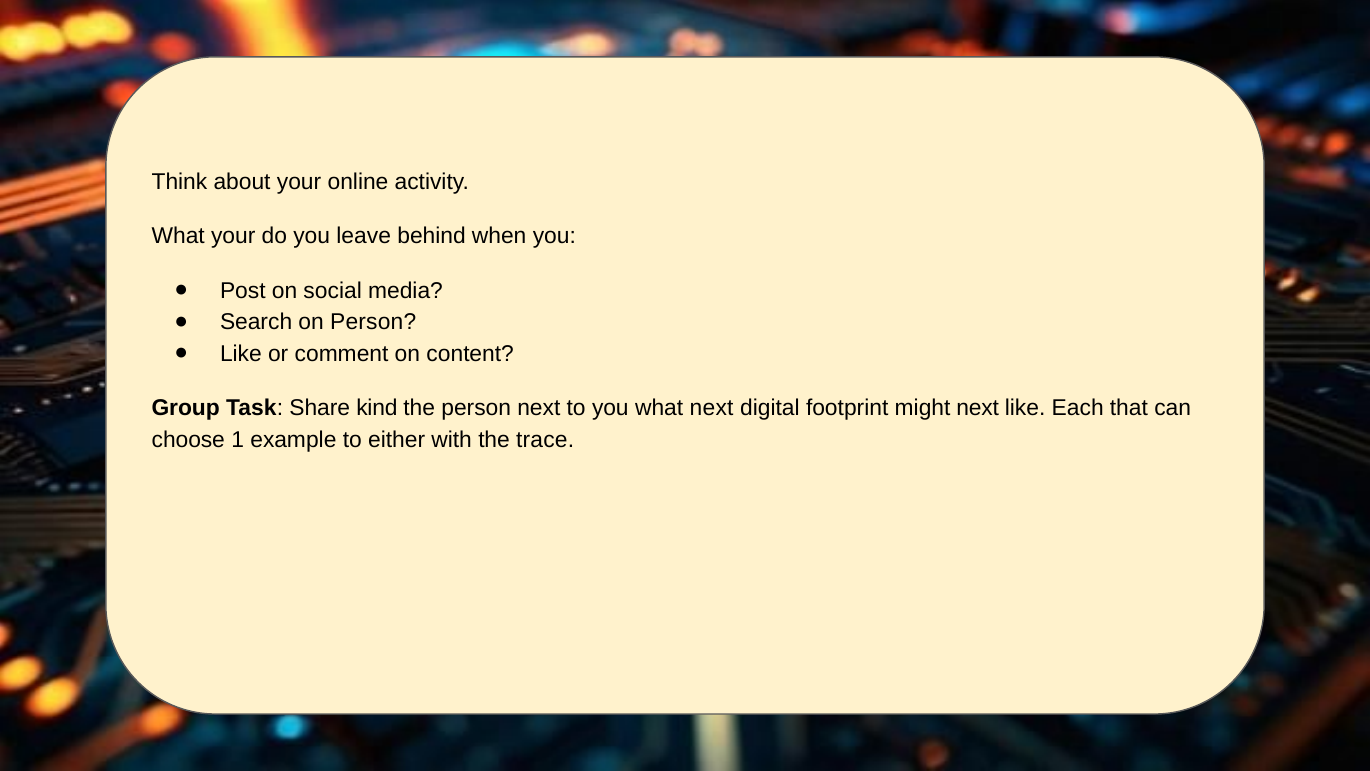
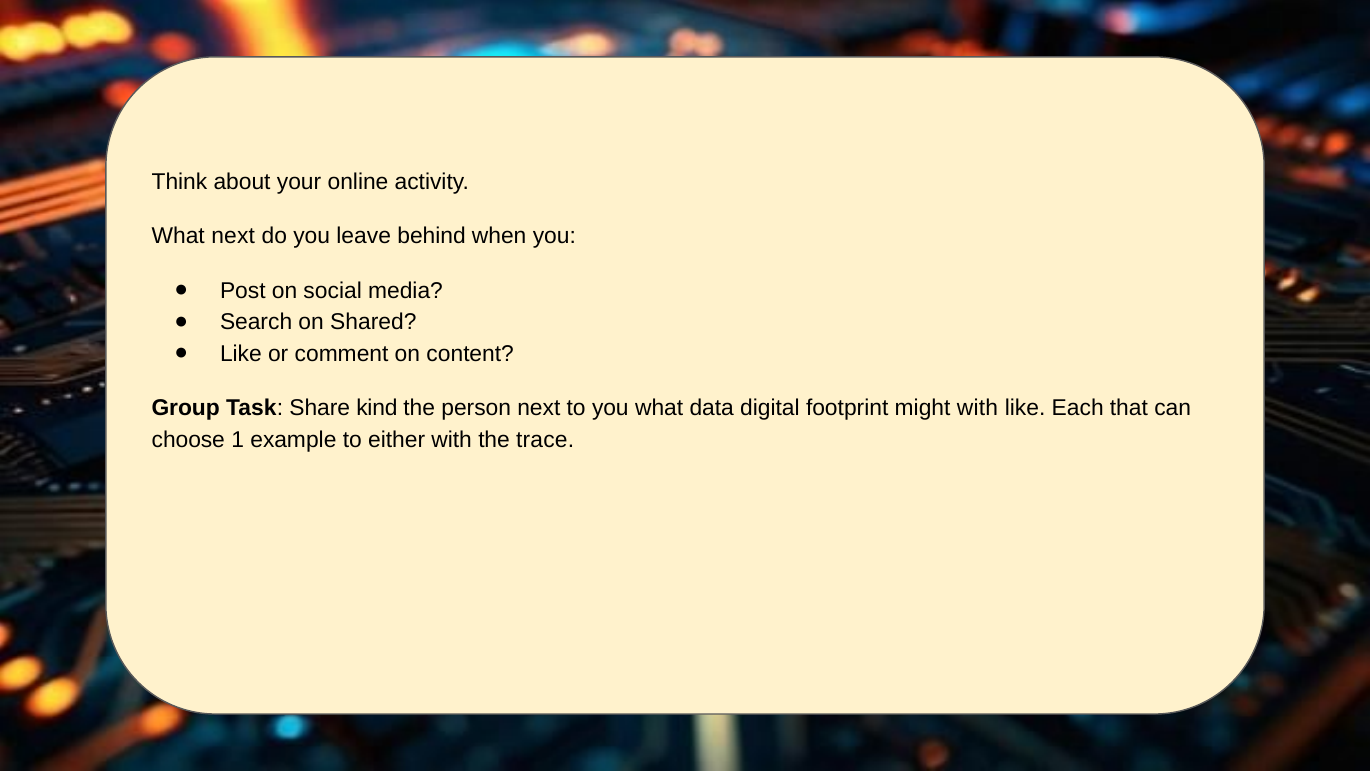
What your: your -> next
on Person: Person -> Shared
what next: next -> data
might next: next -> with
